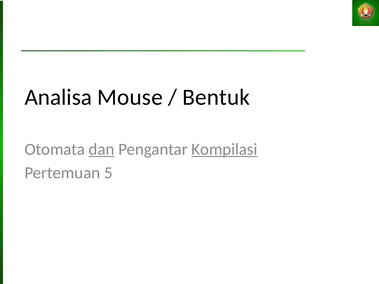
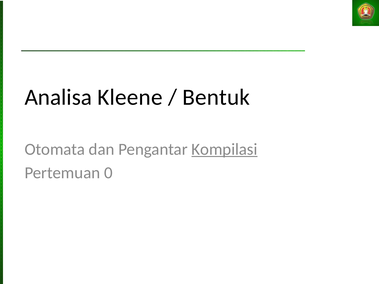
Mouse: Mouse -> Kleene
dan underline: present -> none
5: 5 -> 0
